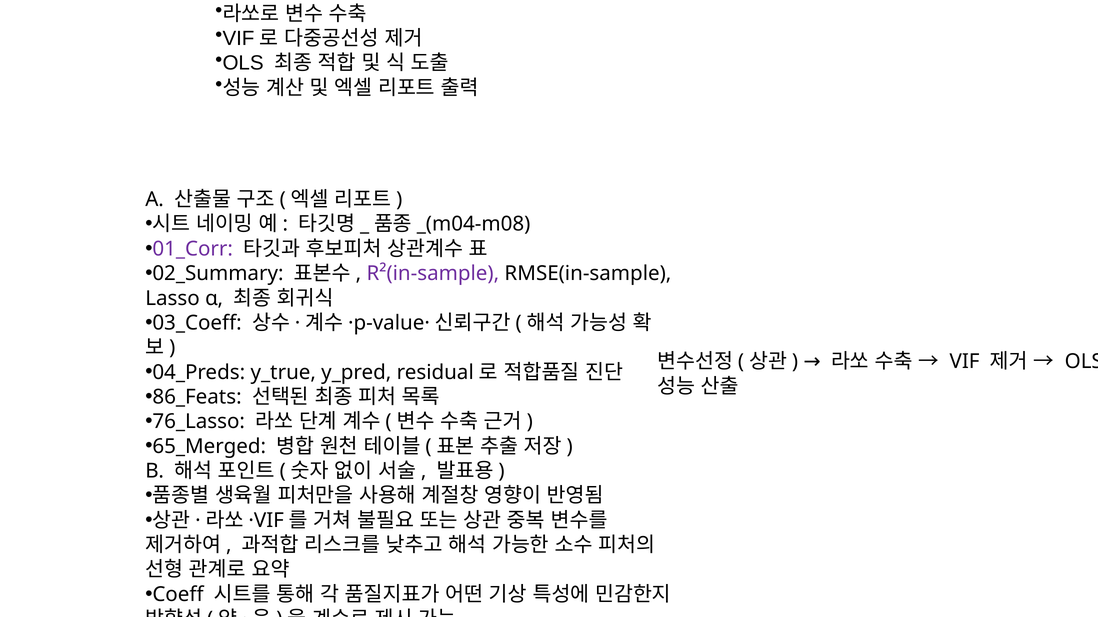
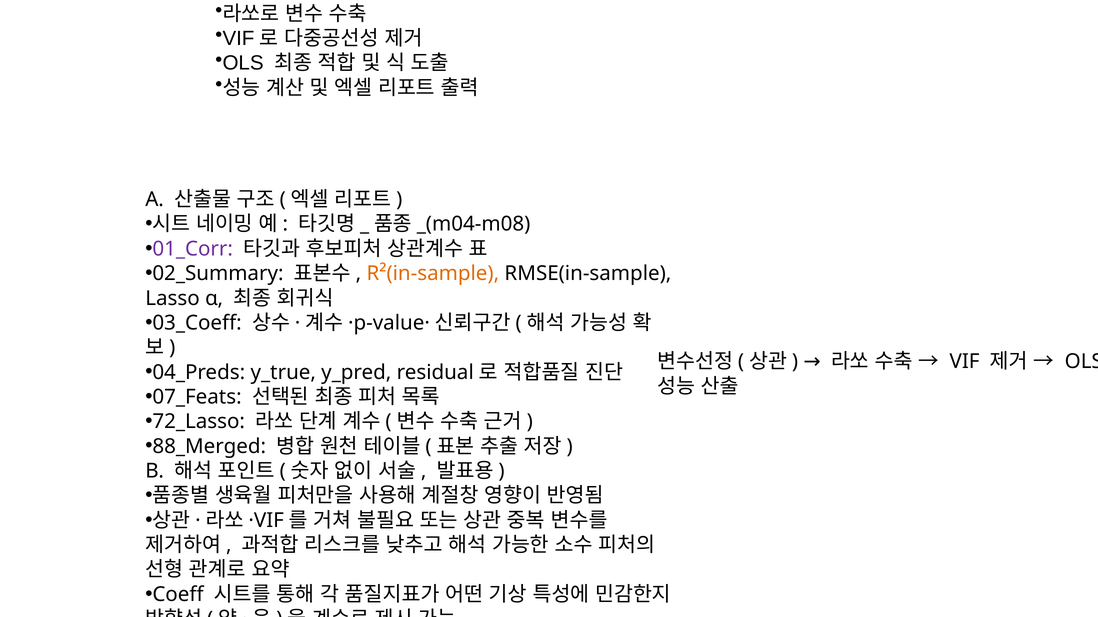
R²(in-sample colour: purple -> orange
86_Feats: 86_Feats -> 07_Feats
76_Lasso: 76_Lasso -> 72_Lasso
65_Merged: 65_Merged -> 88_Merged
